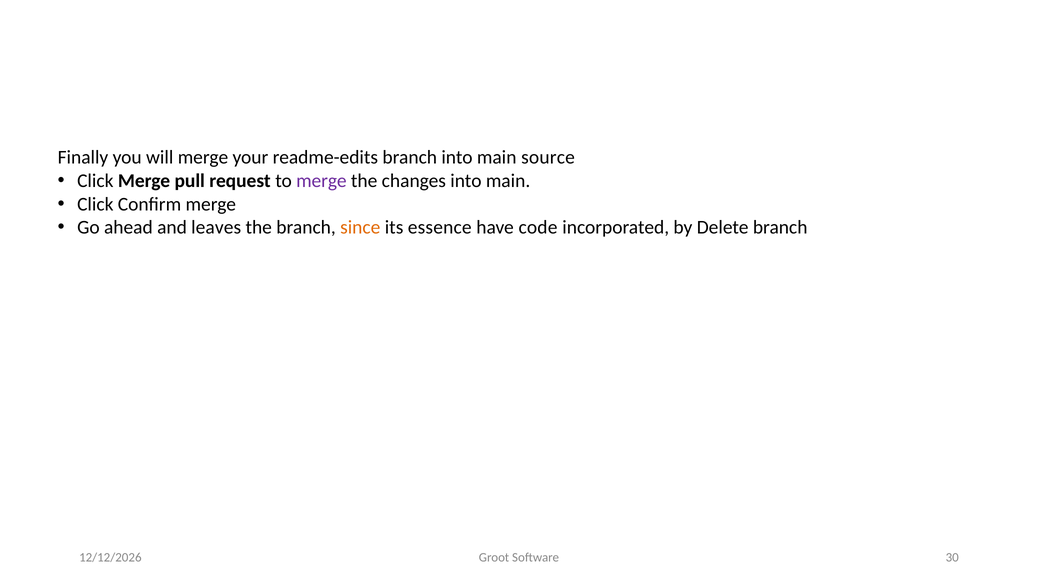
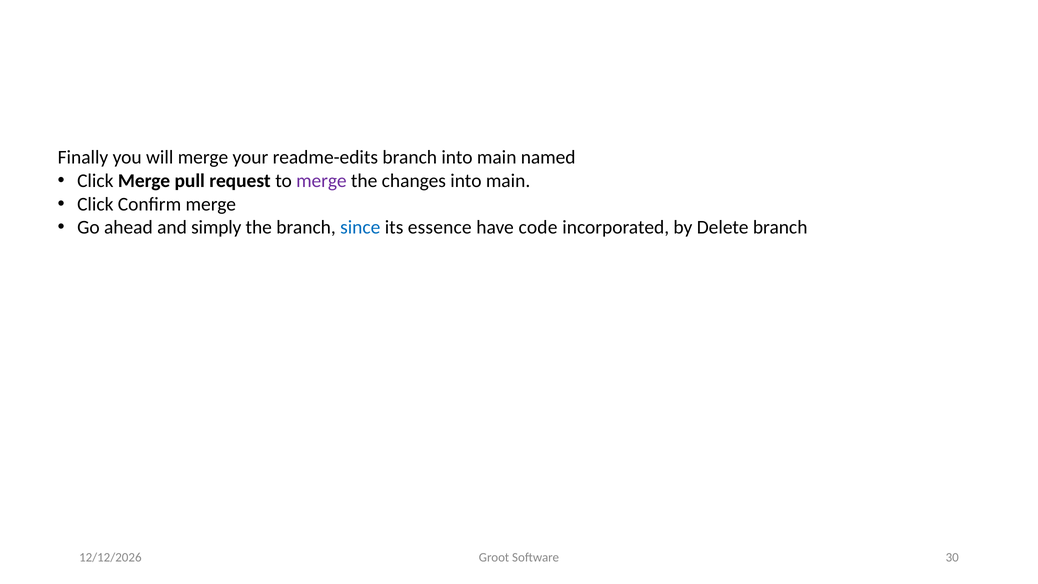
source: source -> named
leaves: leaves -> simply
since colour: orange -> blue
